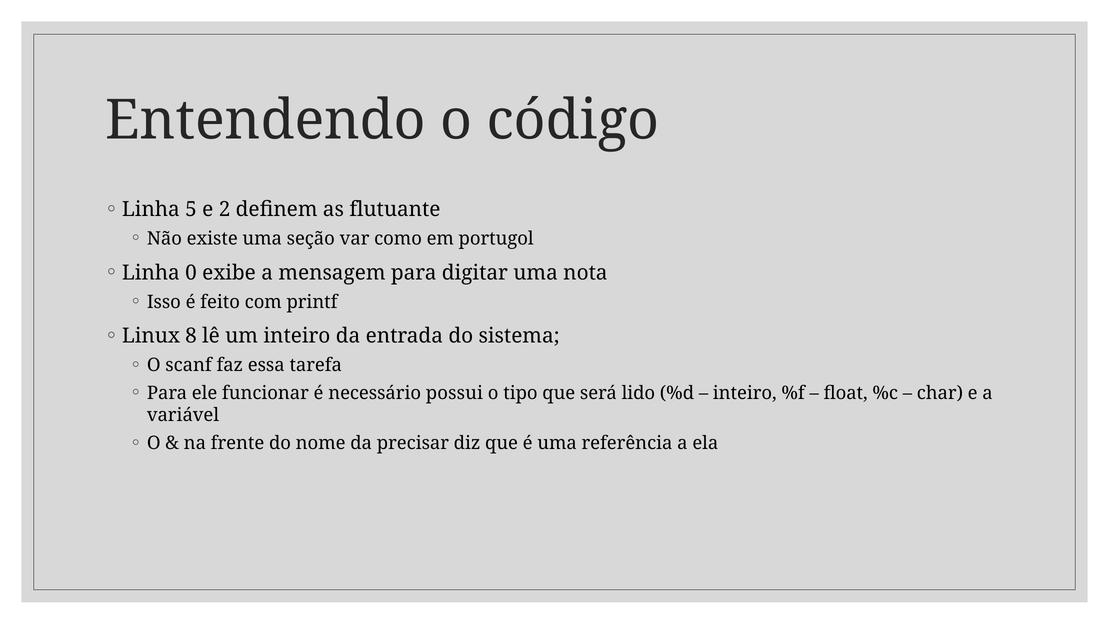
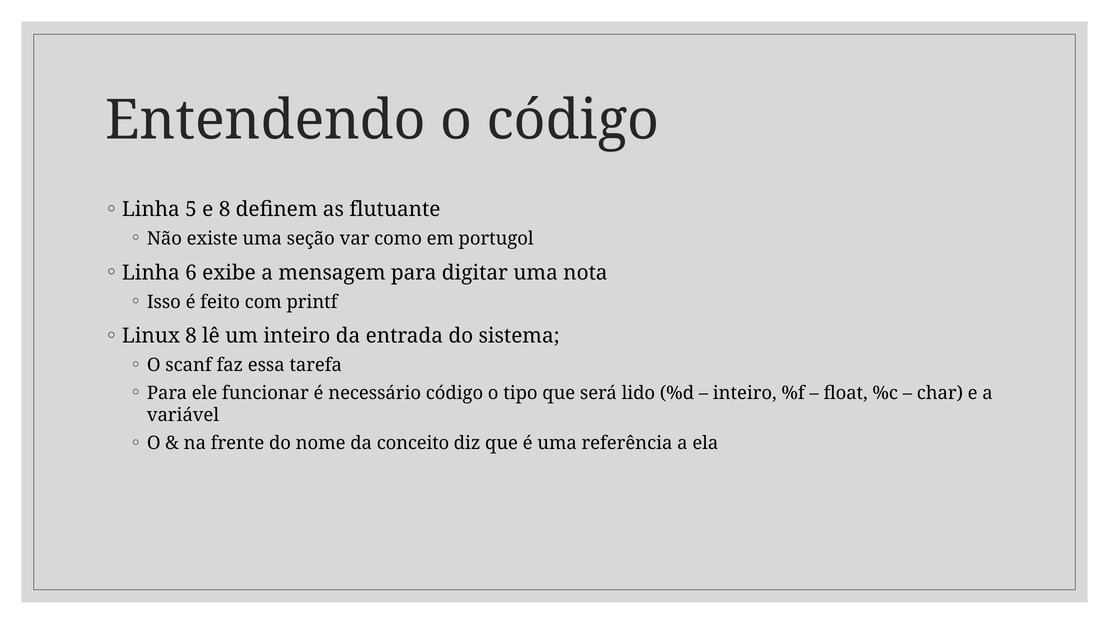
e 2: 2 -> 8
0: 0 -> 6
necessário possui: possui -> código
precisar: precisar -> conceito
